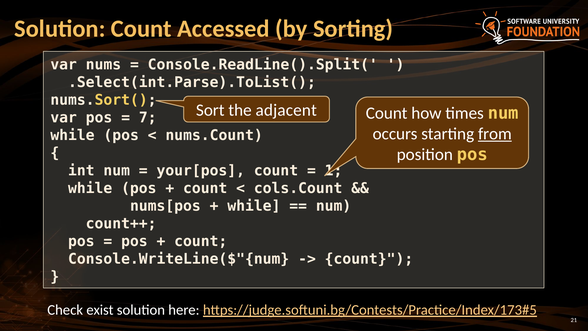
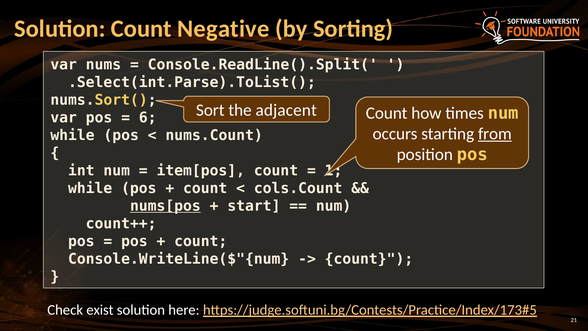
Accessed: Accessed -> Negative
7: 7 -> 6
your[pos: your[pos -> item[pos
nums[pos underline: none -> present
while at (254, 206): while -> start
